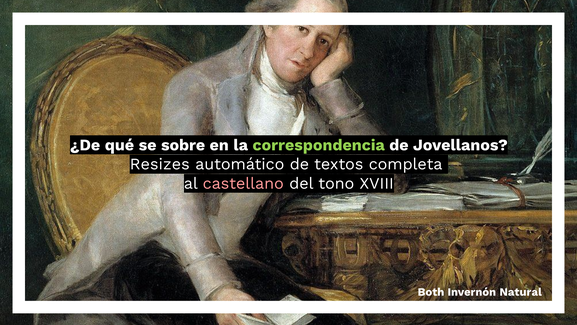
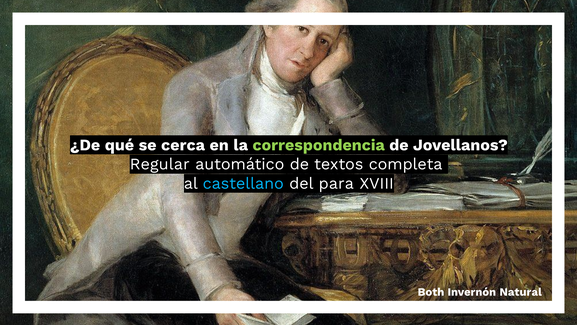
sobre: sobre -> cerca
Resizes: Resizes -> Regular
castellano colour: pink -> light blue
tono: tono -> para
